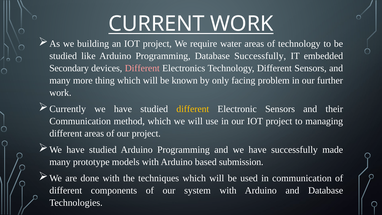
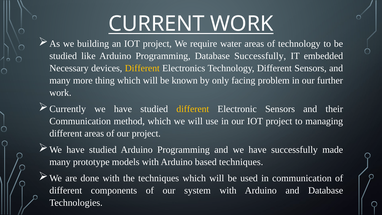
Secondary: Secondary -> Necessary
Different at (142, 68) colour: pink -> yellow
based submission: submission -> techniques
